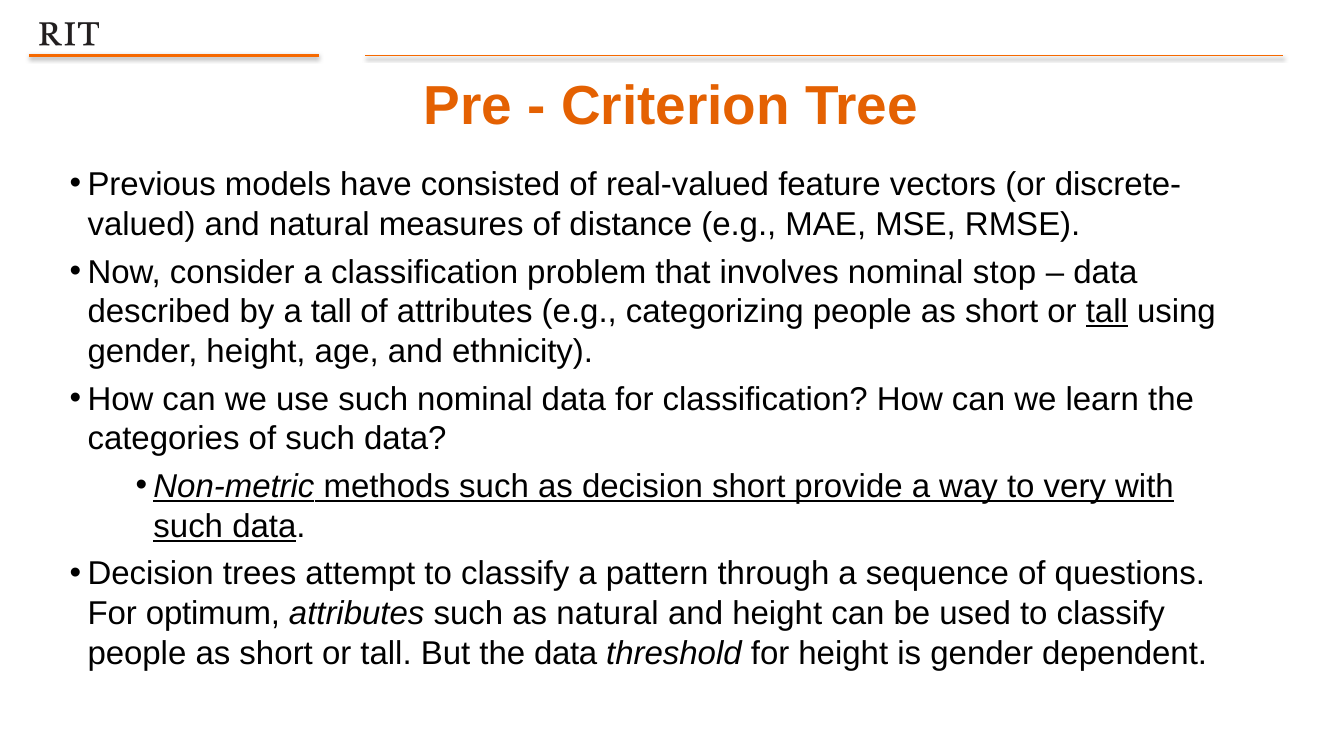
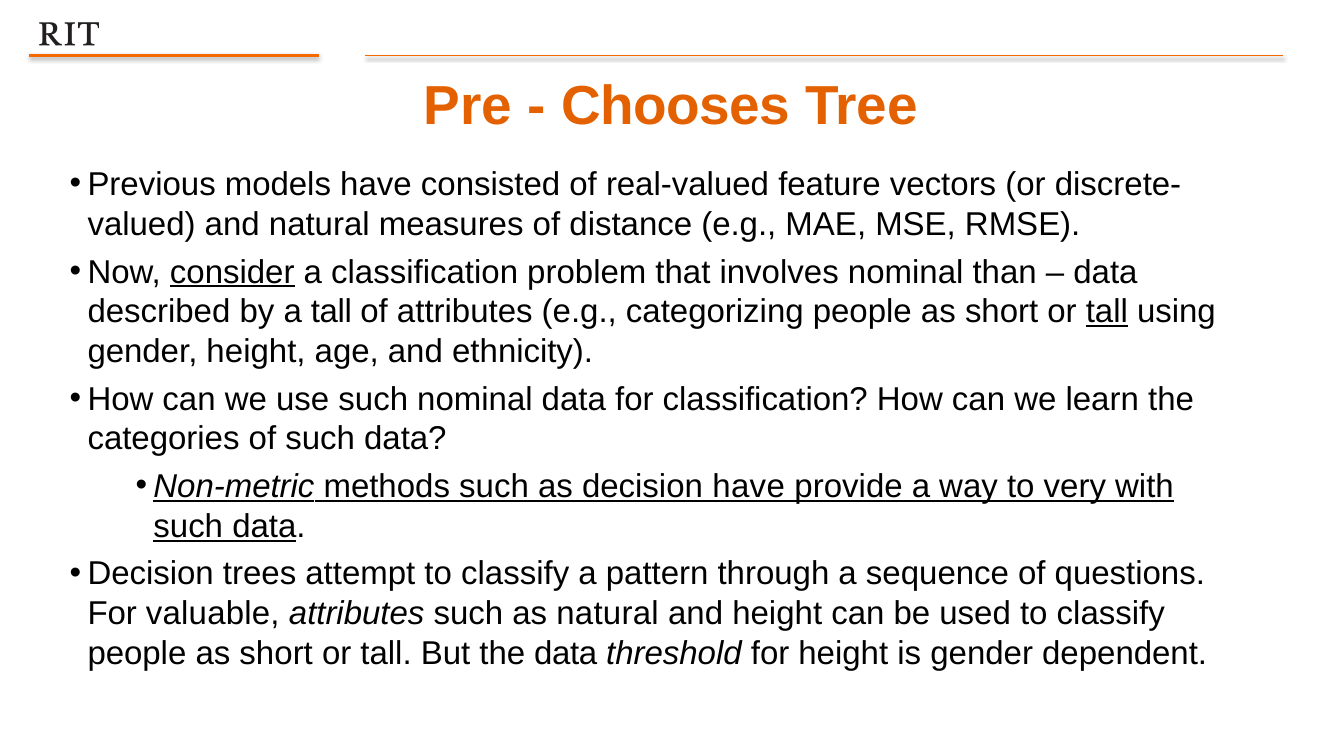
Criterion: Criterion -> Chooses
consider underline: none -> present
stop: stop -> than
decision short: short -> have
optimum: optimum -> valuable
